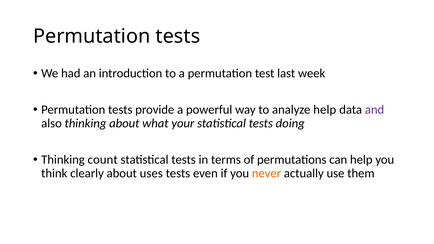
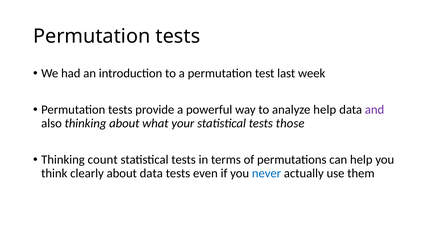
doing: doing -> those
about uses: uses -> data
never colour: orange -> blue
